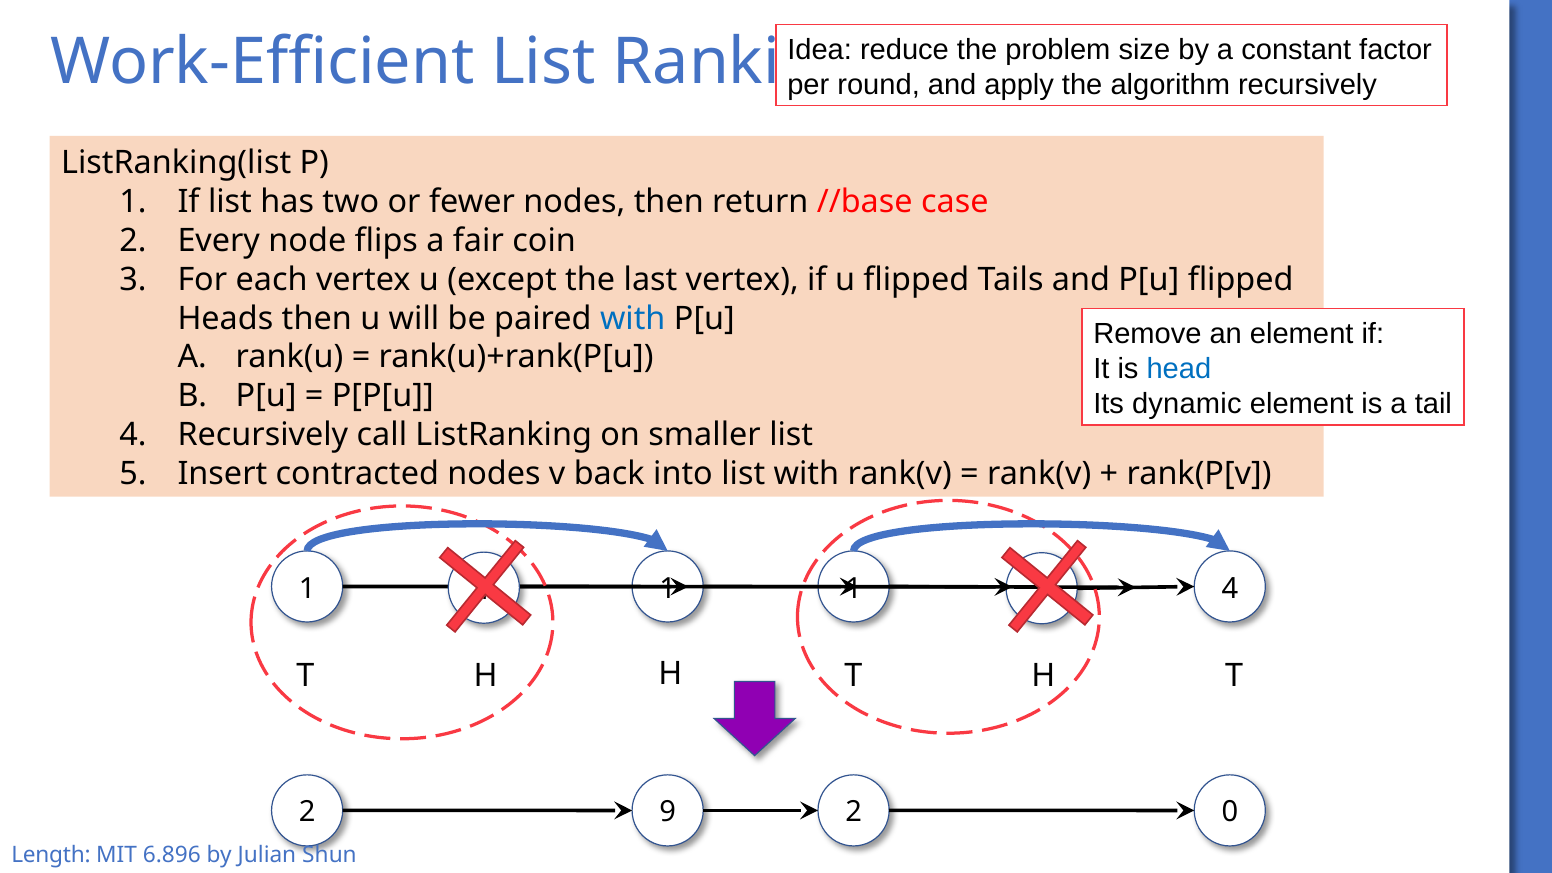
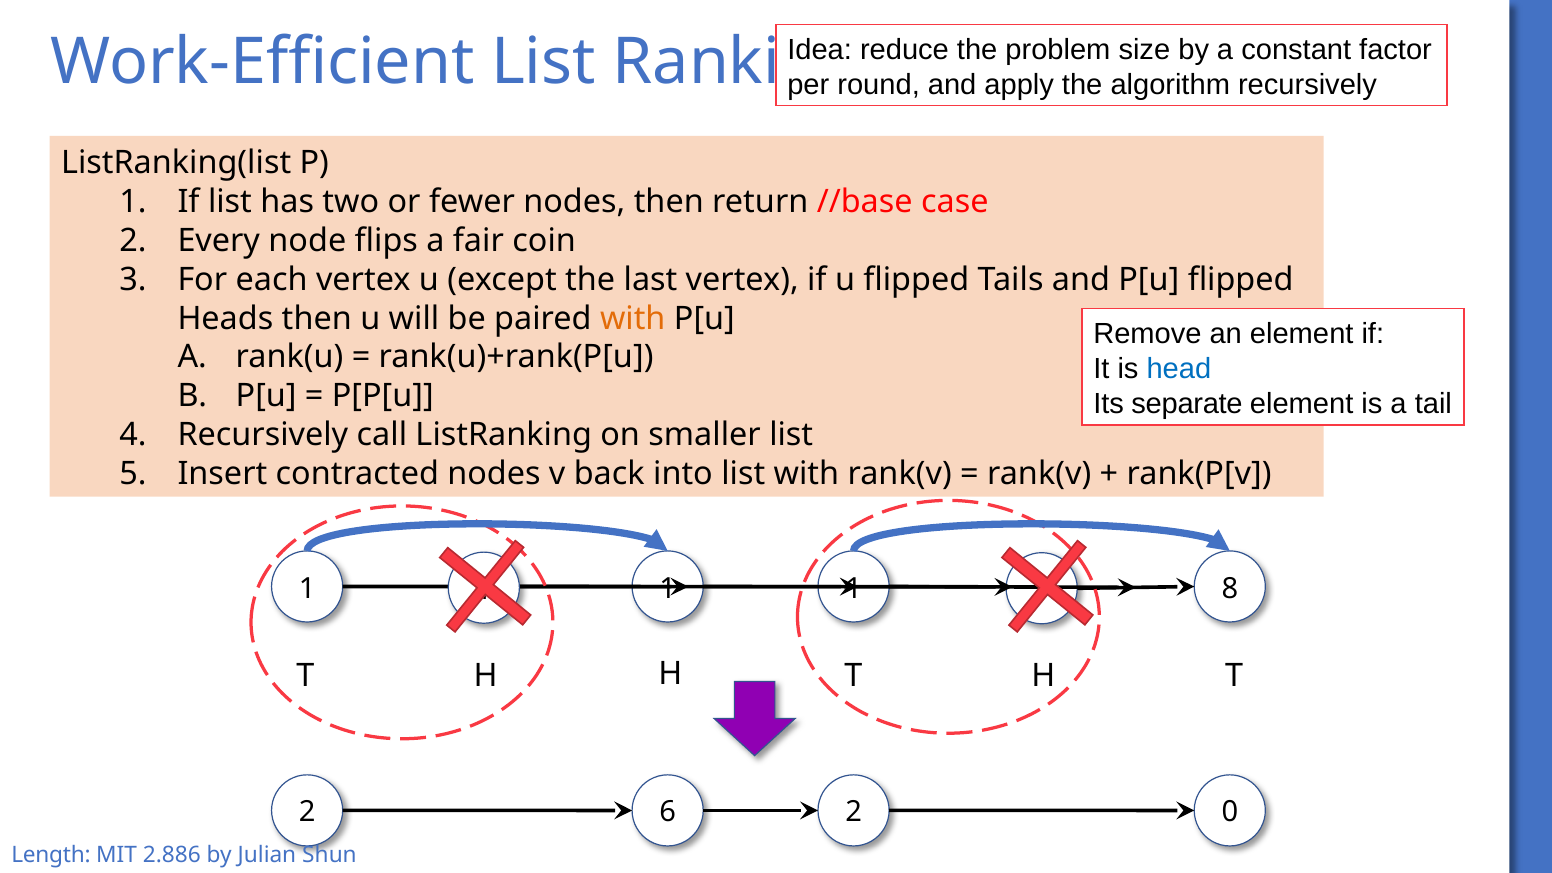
with at (633, 318) colour: blue -> orange
dynamic: dynamic -> separate
4 at (1230, 588): 4 -> 8
9: 9 -> 6
6.896: 6.896 -> 2.886
